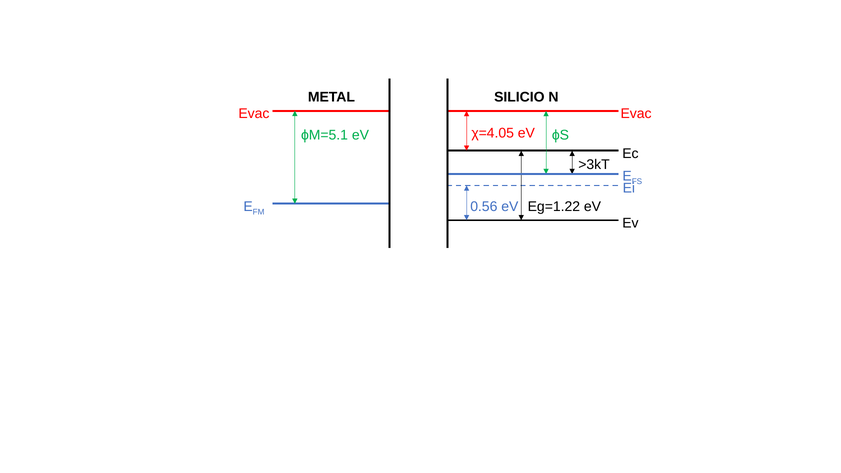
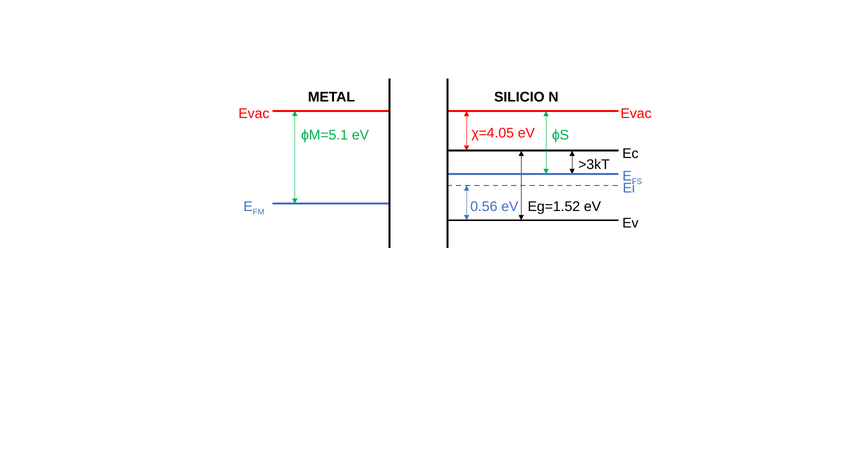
Eg=1.22: Eg=1.22 -> Eg=1.52
